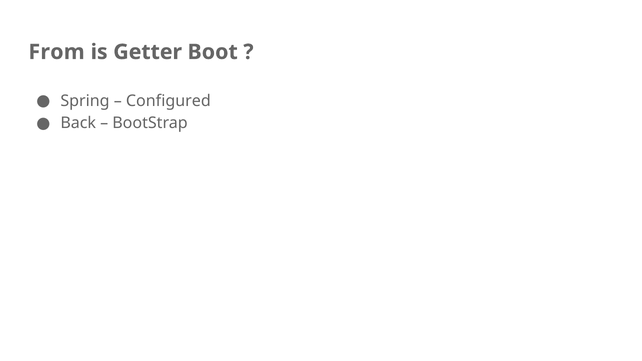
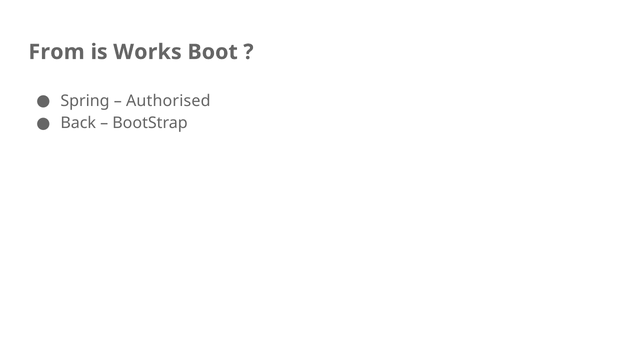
Getter: Getter -> Works
Configured: Configured -> Authorised
